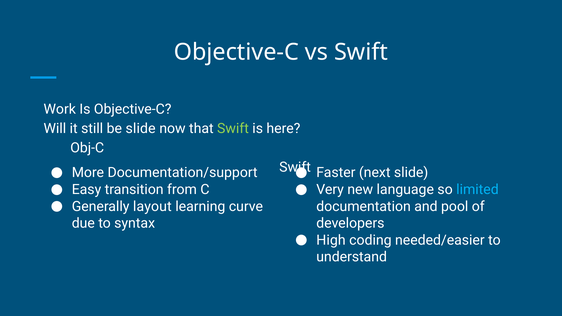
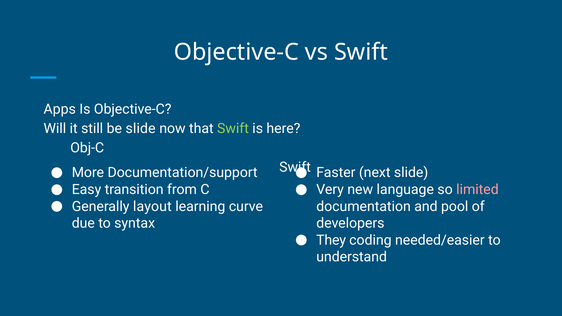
Work: Work -> Apps
limited colour: light blue -> pink
High: High -> They
